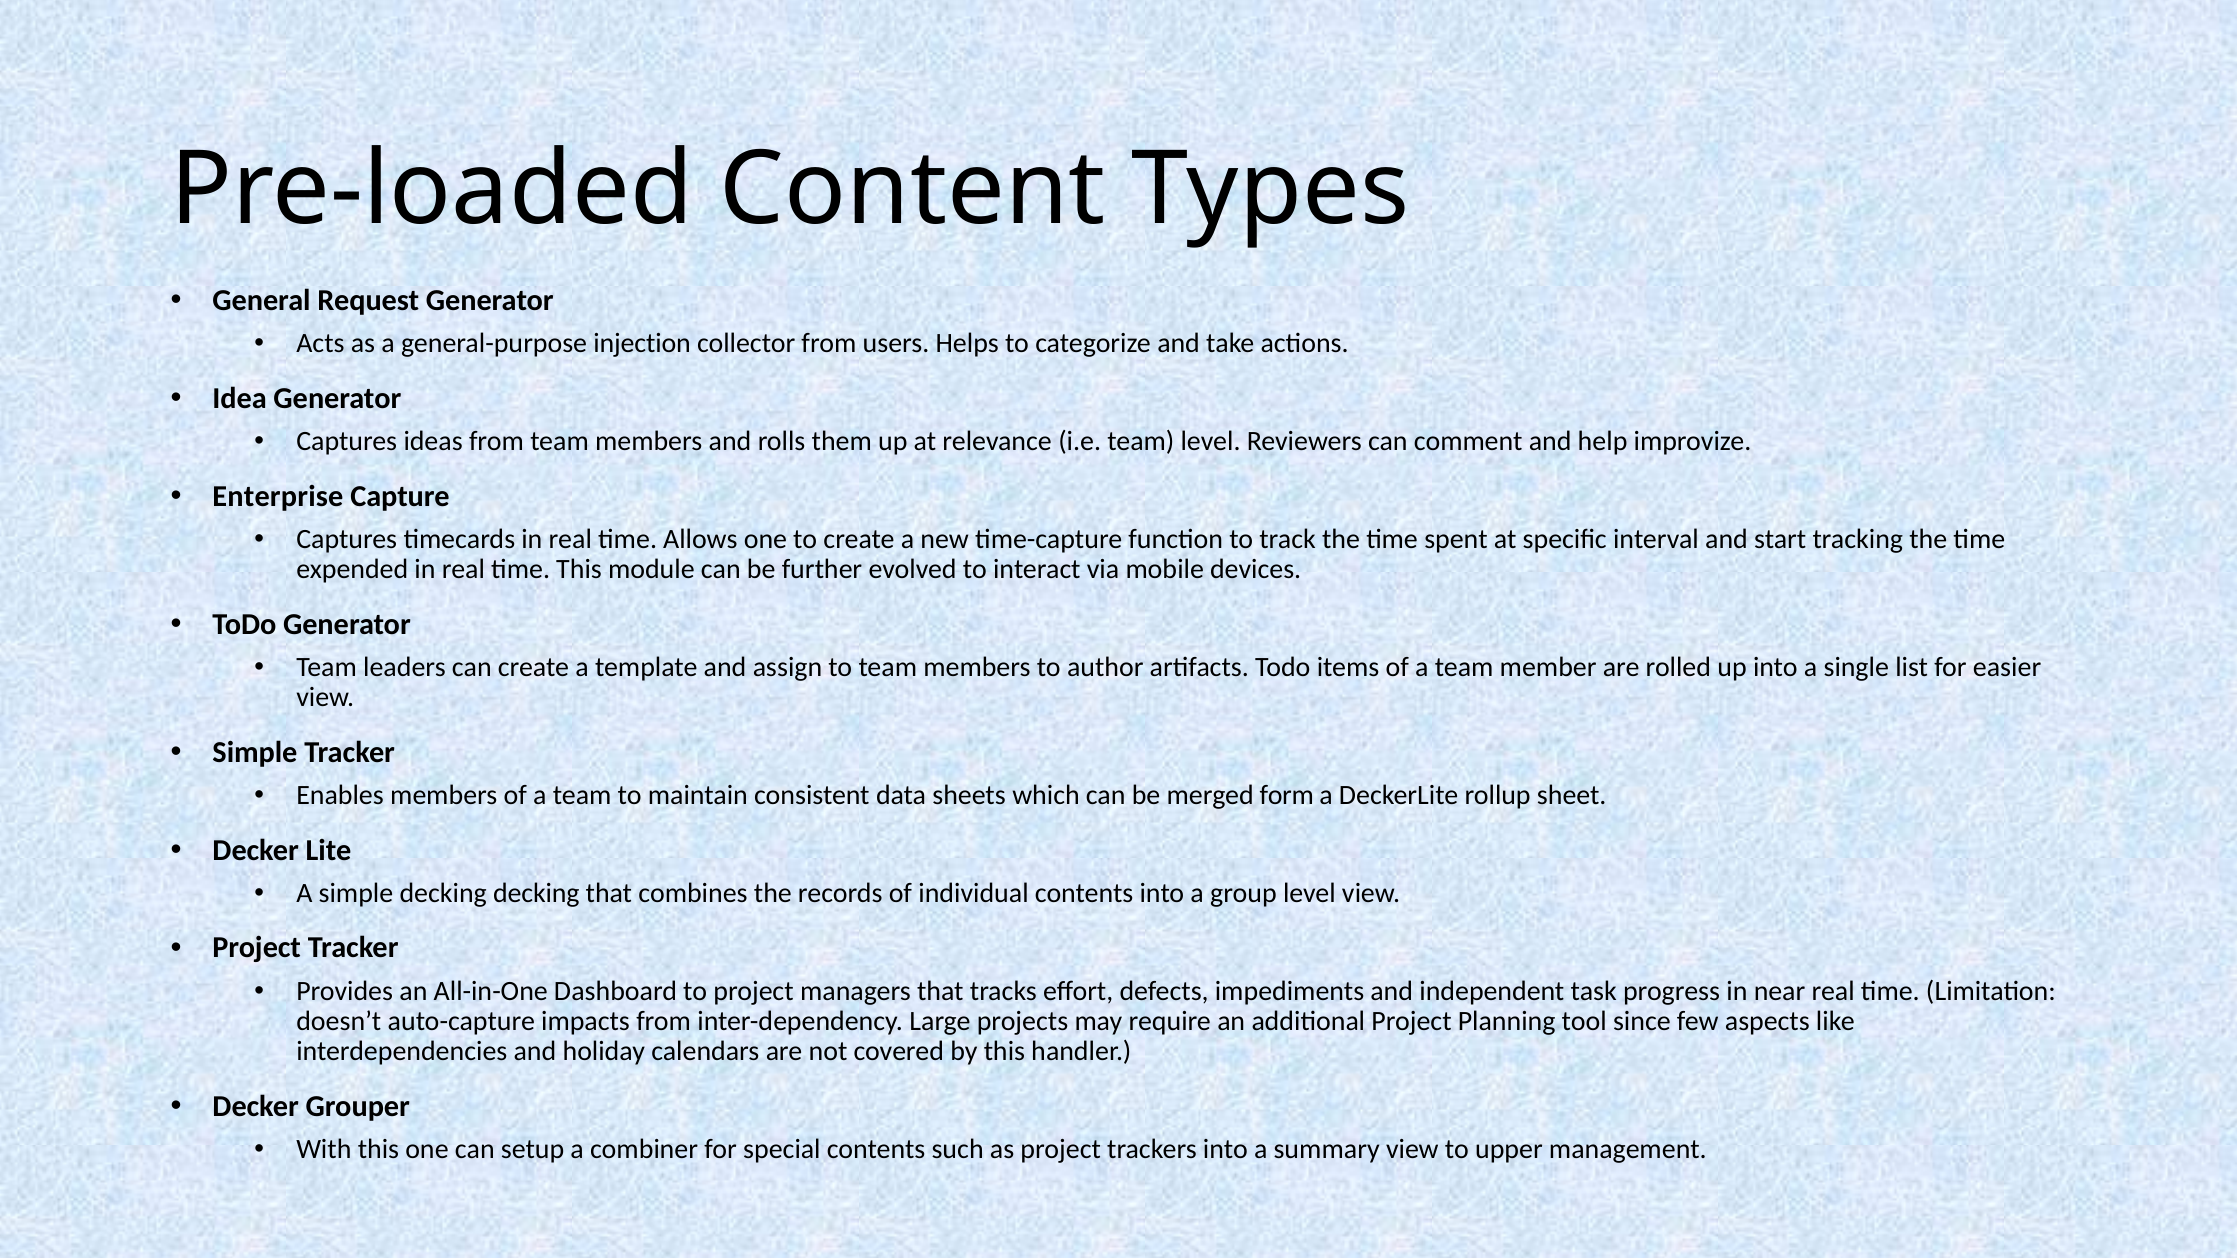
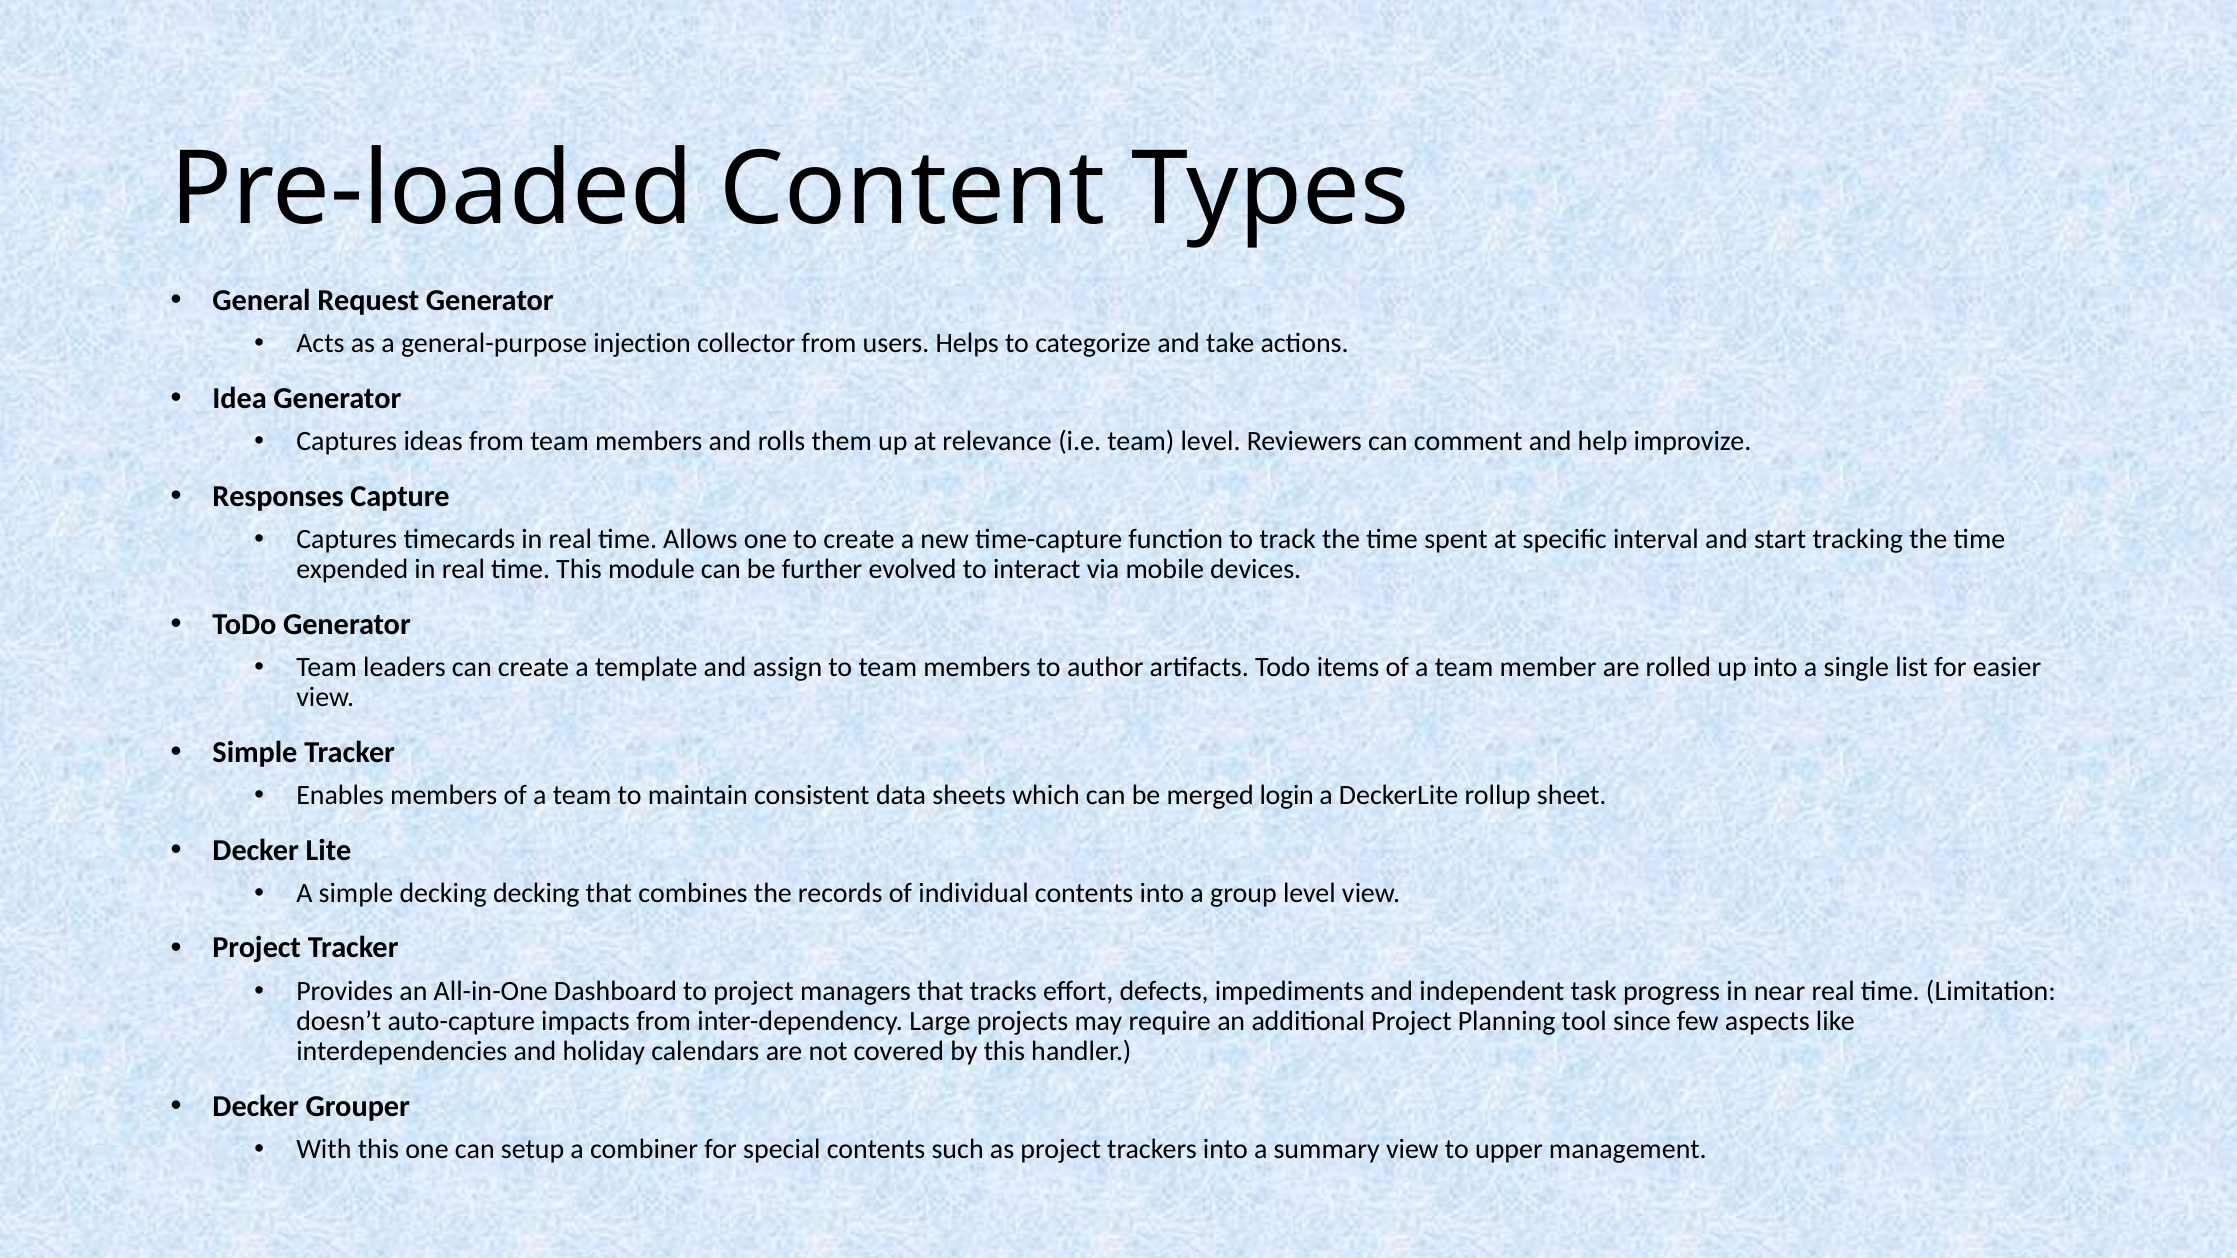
Enterprise: Enterprise -> Responses
form: form -> login
